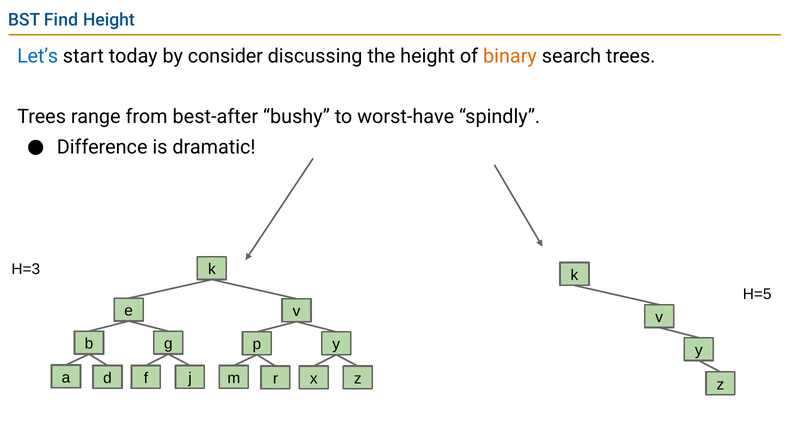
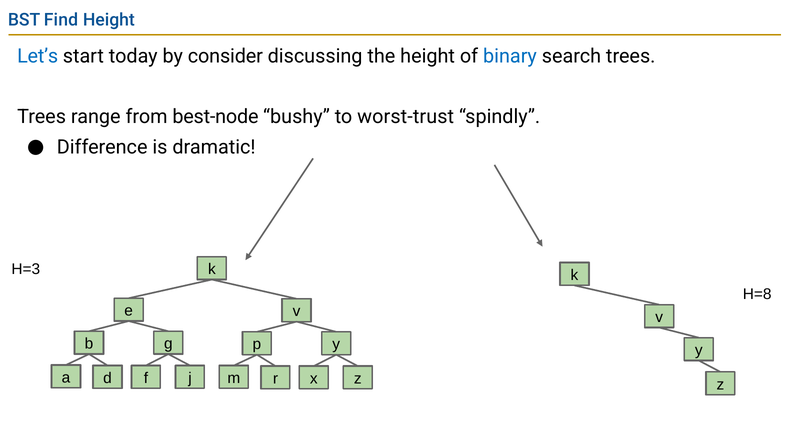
binary colour: orange -> blue
best-after: best-after -> best-node
worst-have: worst-have -> worst-trust
H=5: H=5 -> H=8
